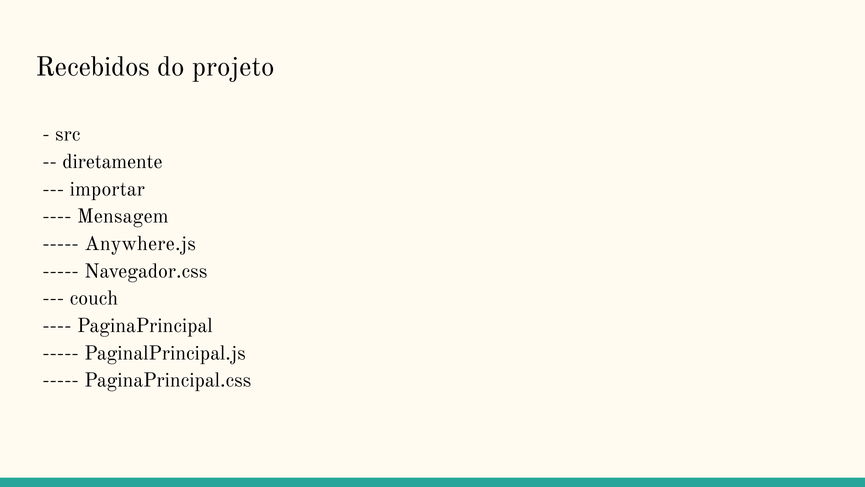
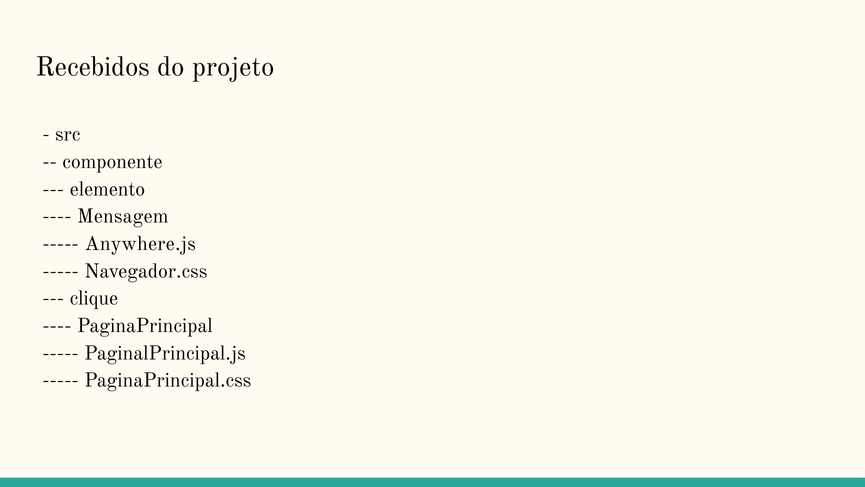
diretamente: diretamente -> componente
importar: importar -> elemento
couch: couch -> clique
